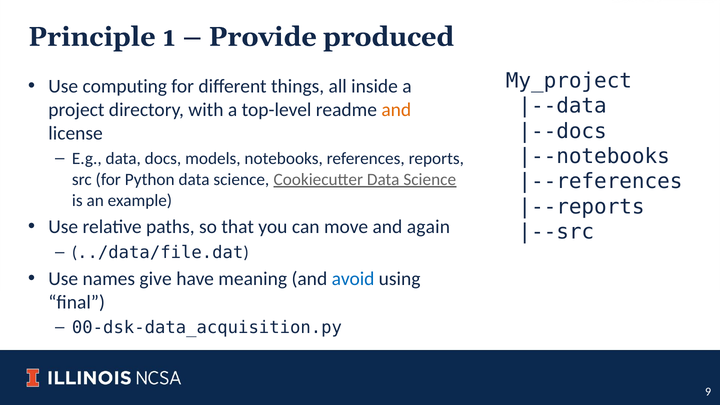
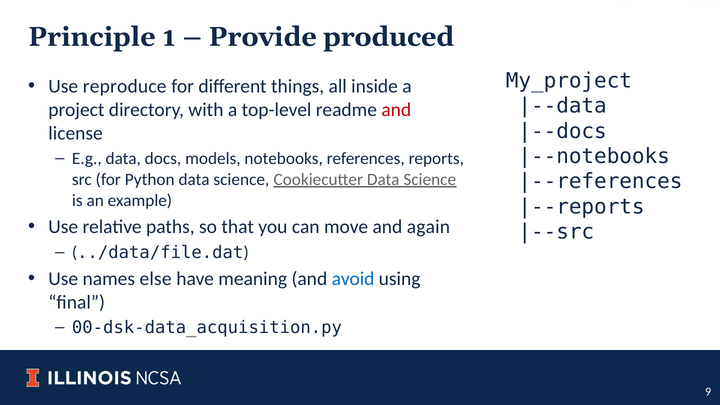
computing: computing -> reproduce
and at (396, 110) colour: orange -> red
give: give -> else
